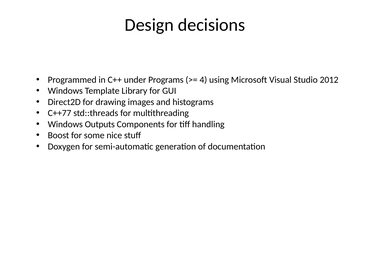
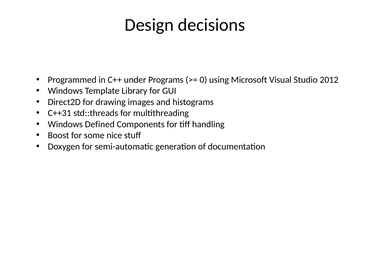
4: 4 -> 0
C++77: C++77 -> C++31
Outputs: Outputs -> Defined
